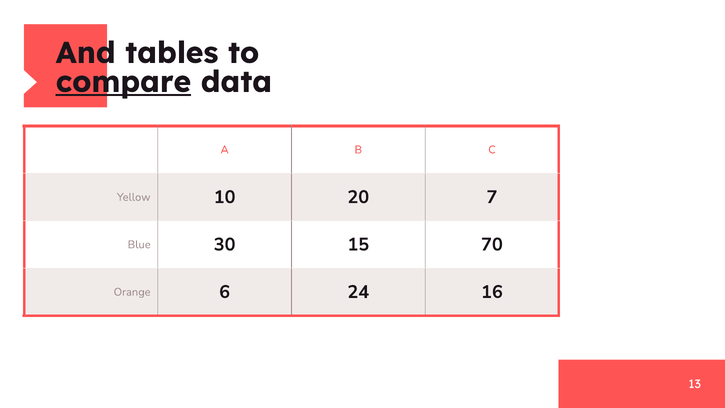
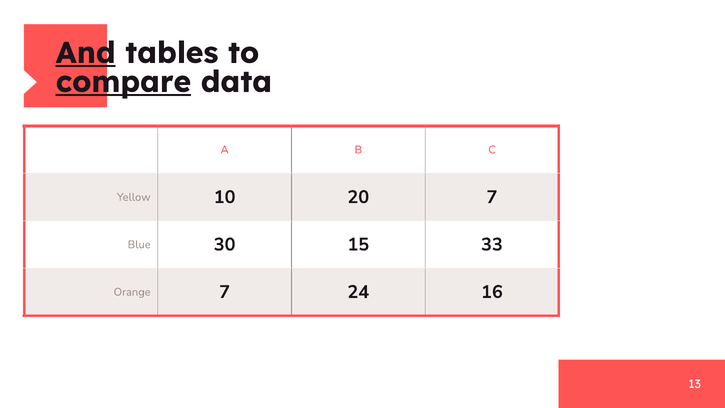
And underline: none -> present
70: 70 -> 33
Orange 6: 6 -> 7
